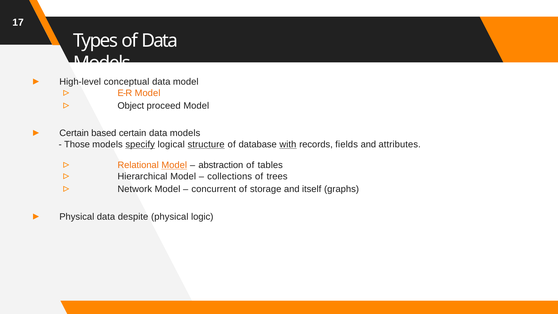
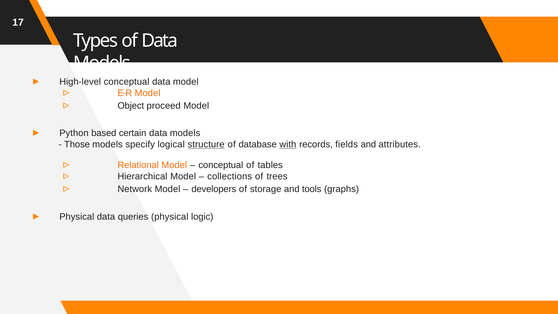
Certain at (74, 133): Certain -> Python
specify underline: present -> none
Model at (174, 165) underline: present -> none
abstraction at (221, 165): abstraction -> conceptual
concurrent: concurrent -> developers
itself: itself -> tools
despite: despite -> queries
